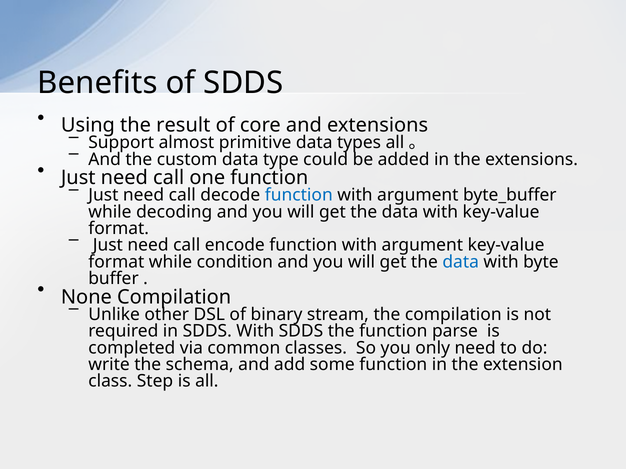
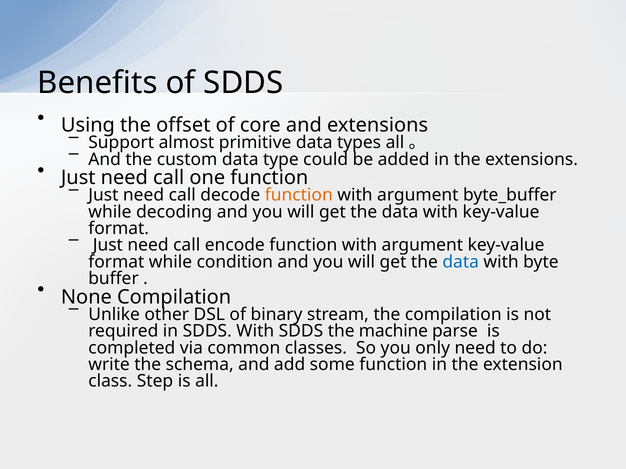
result: result -> offset
function at (299, 195) colour: blue -> orange
the function: function -> machine
